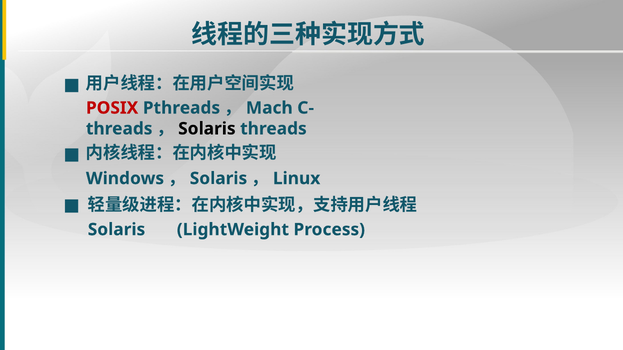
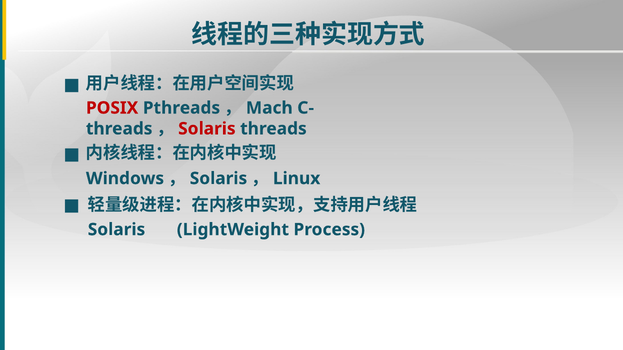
Solaris at (207, 129) colour: black -> red
